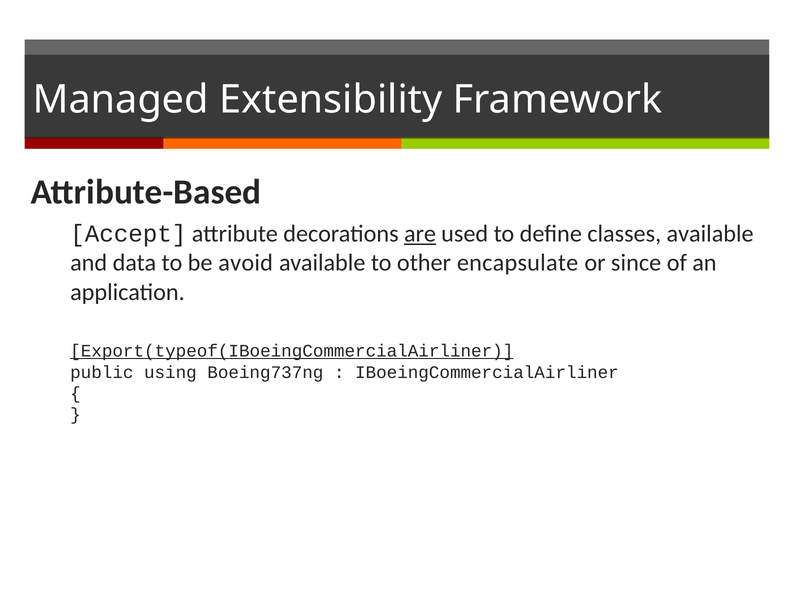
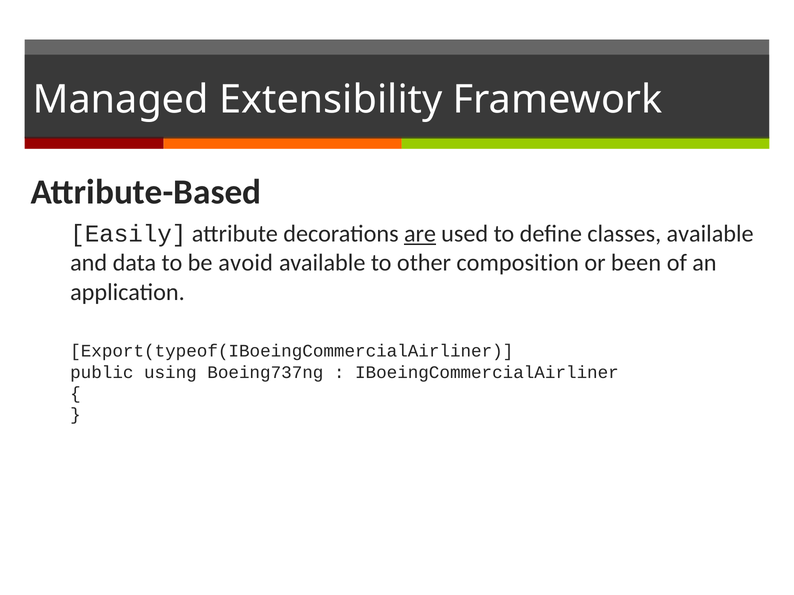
Accept: Accept -> Easily
encapsulate: encapsulate -> composition
since: since -> been
Export(typeof(IBoeingCommercialAirliner underline: present -> none
